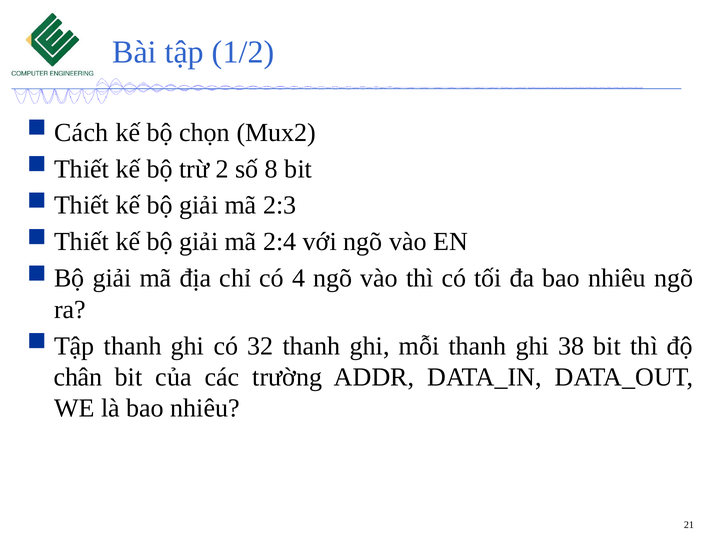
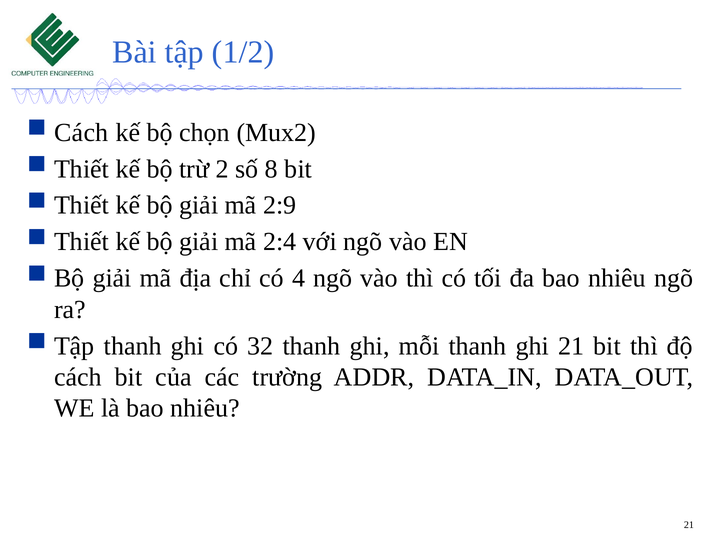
2:3: 2:3 -> 2:9
ghi 38: 38 -> 21
chân at (78, 377): chân -> cách
